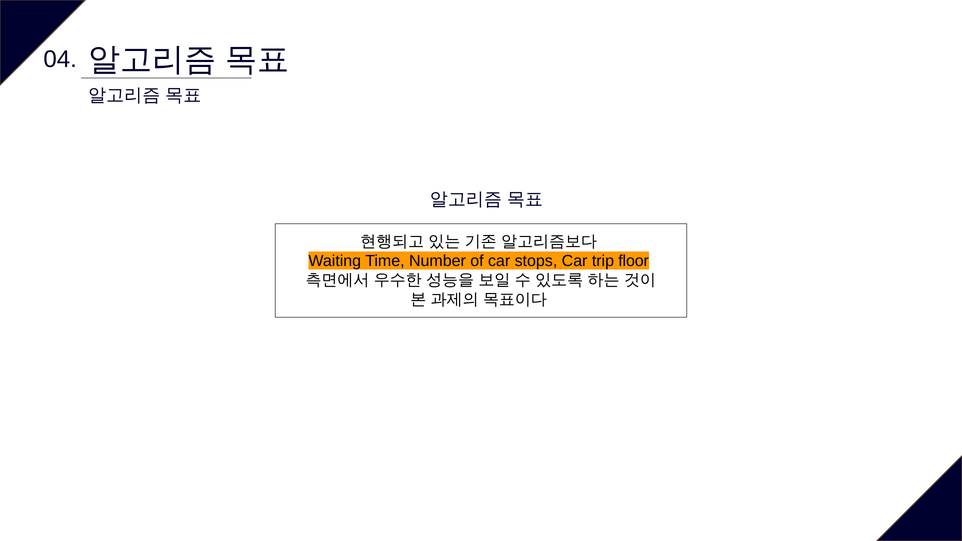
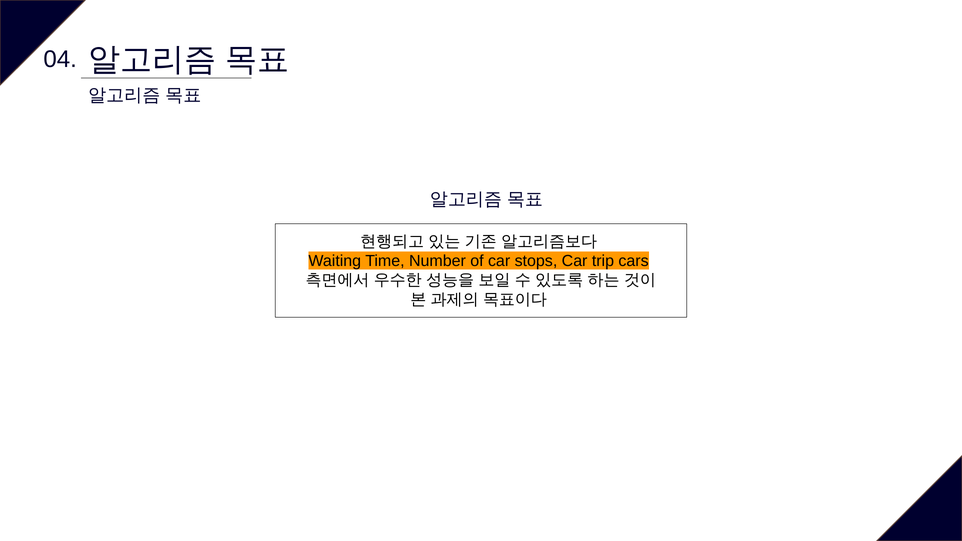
floor: floor -> cars
